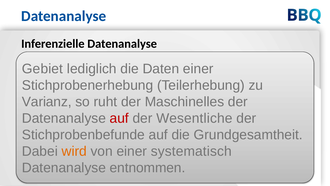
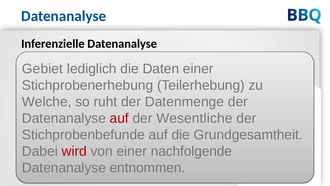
Varianz: Varianz -> Welche
Maschinelles: Maschinelles -> Datenmenge
wird colour: orange -> red
systematisch: systematisch -> nachfolgende
